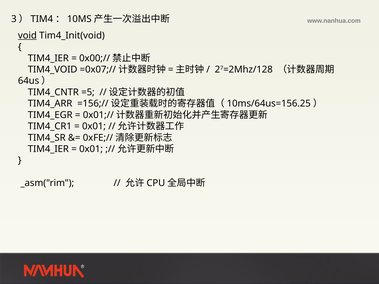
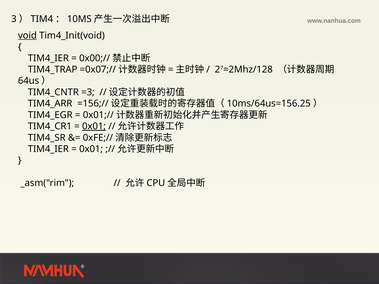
TIM4_VOID: TIM4_VOID -> TIM4_TRAP
=5: =5 -> =3
0x01 at (94, 126) underline: none -> present
